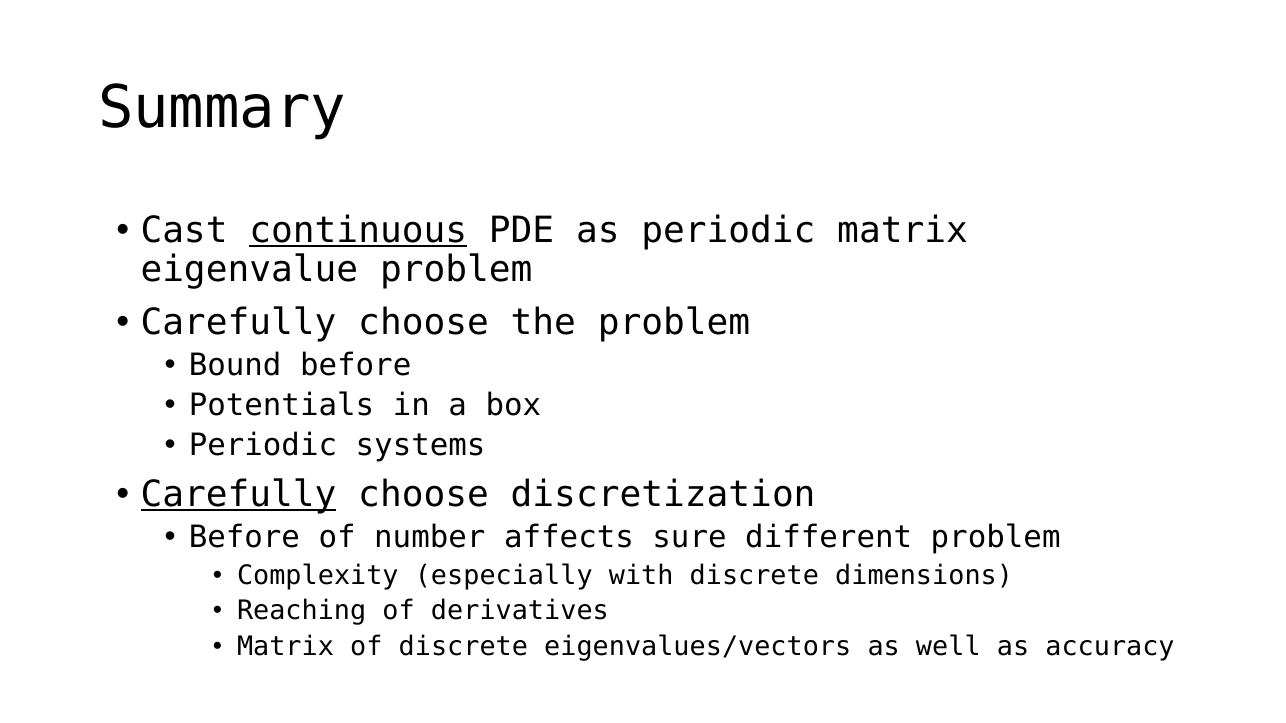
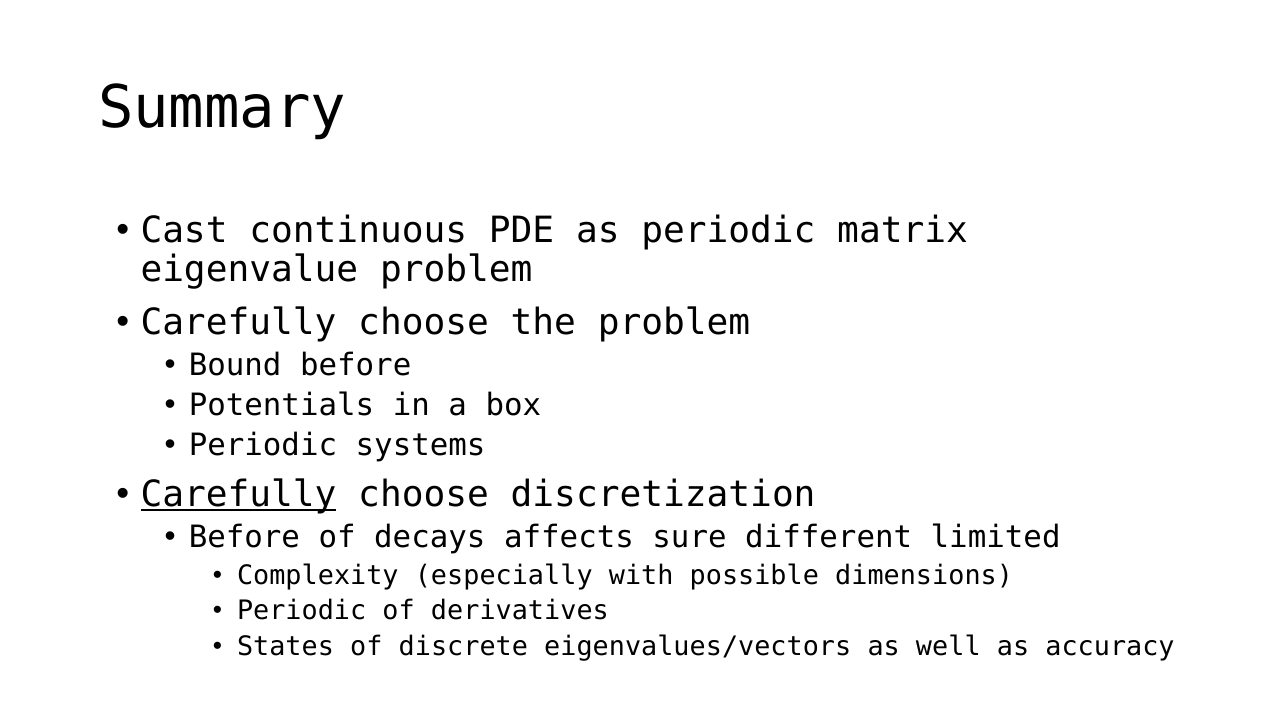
continuous underline: present -> none
number: number -> decays
different problem: problem -> limited
with discrete: discrete -> possible
Reaching at (302, 611): Reaching -> Periodic
Matrix at (285, 647): Matrix -> States
